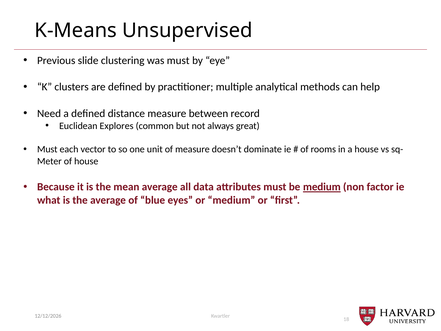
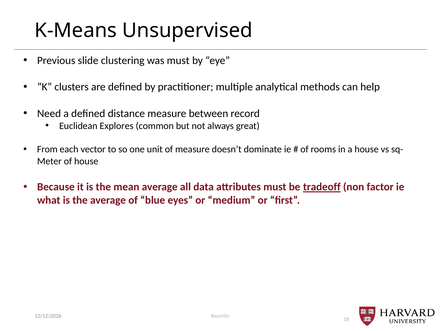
Must at (47, 149): Must -> From
be medium: medium -> tradeoff
